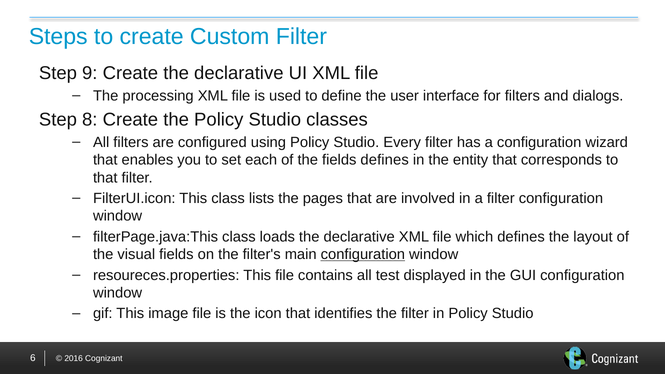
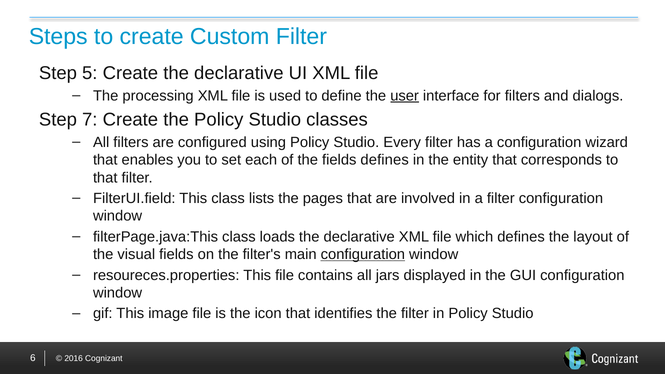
9: 9 -> 5
user underline: none -> present
8: 8 -> 7
FilterUI.icon: FilterUI.icon -> FilterUI.field
test: test -> jars
